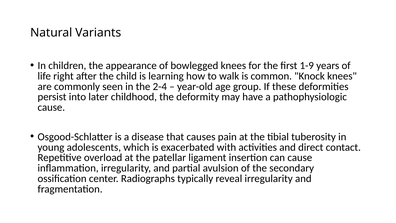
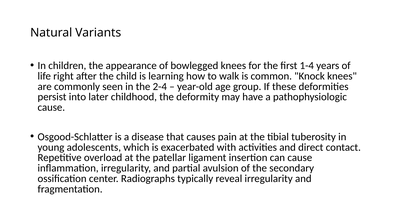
1-9: 1-9 -> 1-4
